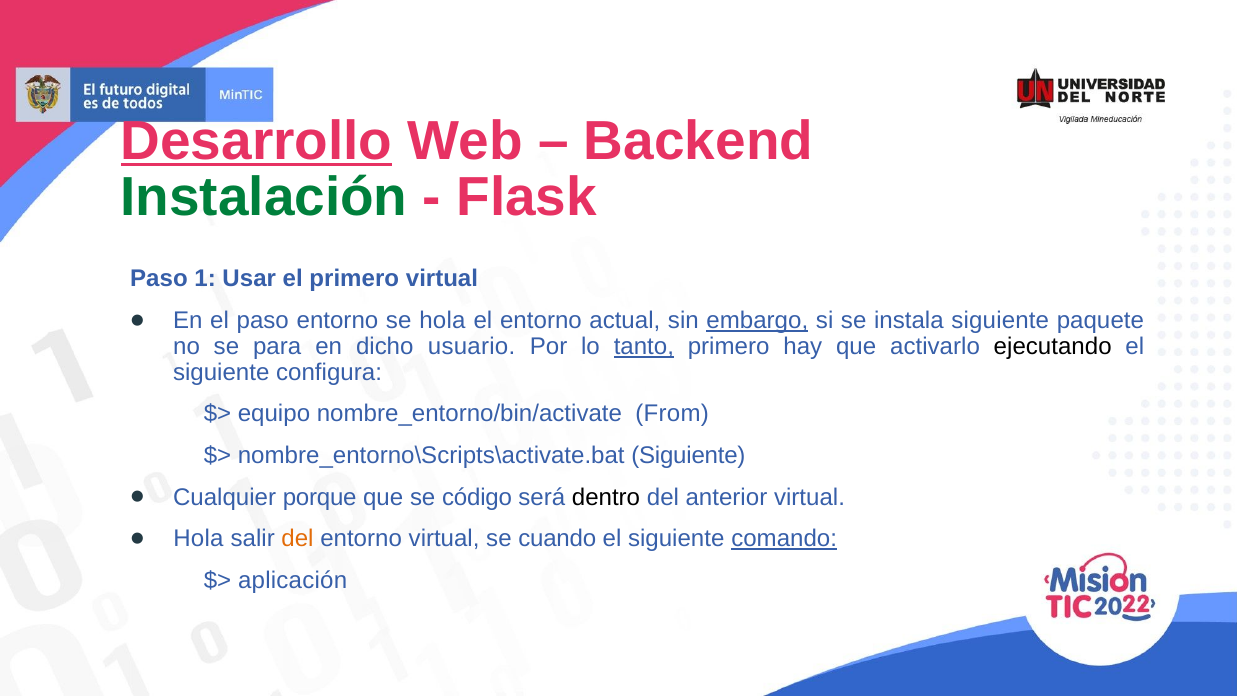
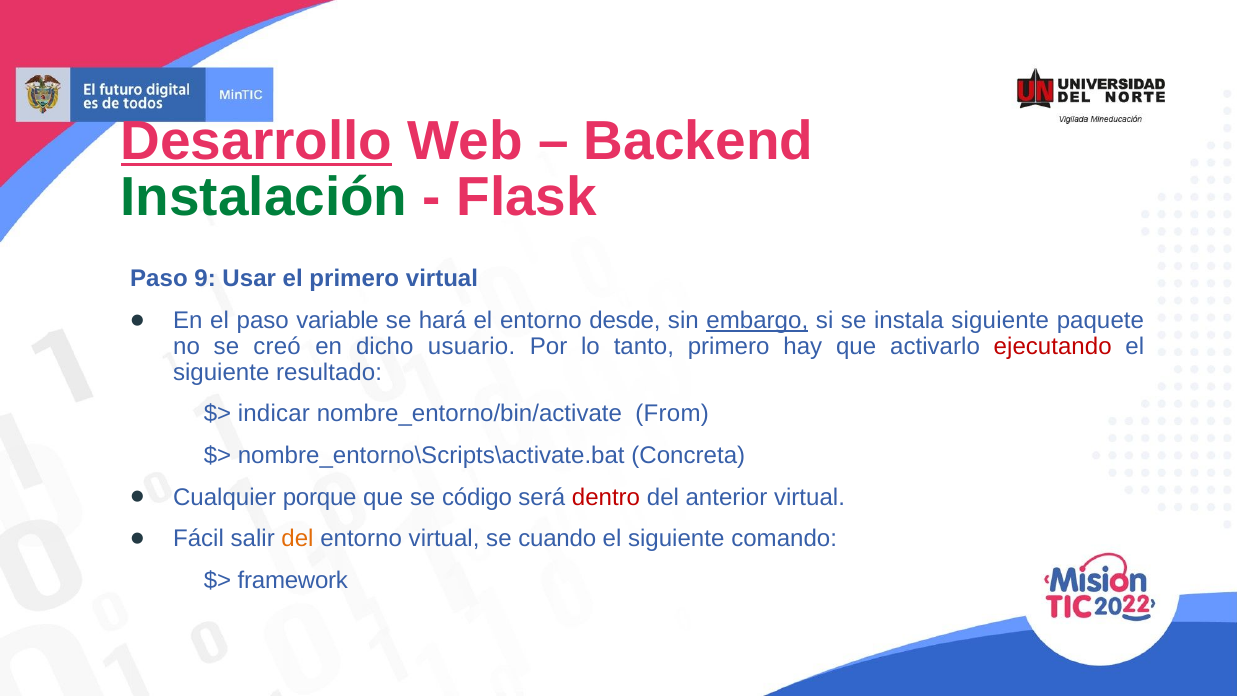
1: 1 -> 9
paso entorno: entorno -> variable
se hola: hola -> hará
actual: actual -> desde
para: para -> creó
tanto underline: present -> none
ejecutando colour: black -> red
configura: configura -> resultado
equipo: equipo -> indicar
nombre_entorno\Scripts\activate.bat Siguiente: Siguiente -> Concreta
dentro colour: black -> red
Hola at (198, 538): Hola -> Fácil
comando underline: present -> none
aplicación: aplicación -> framework
